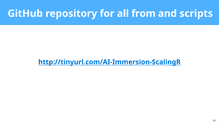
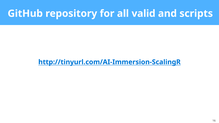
from: from -> valid
